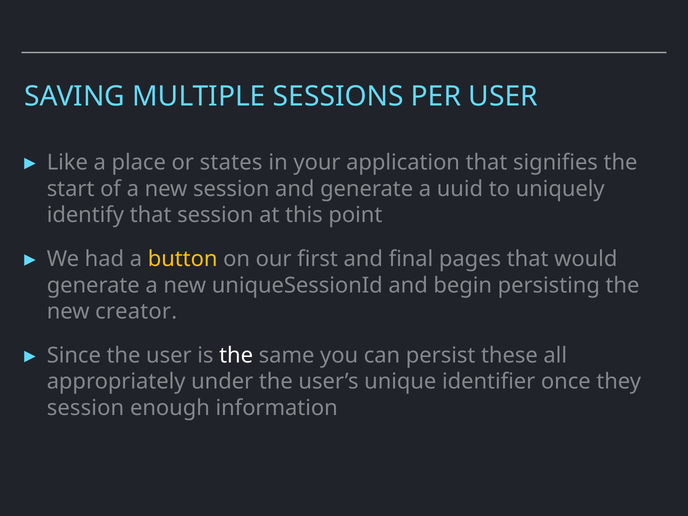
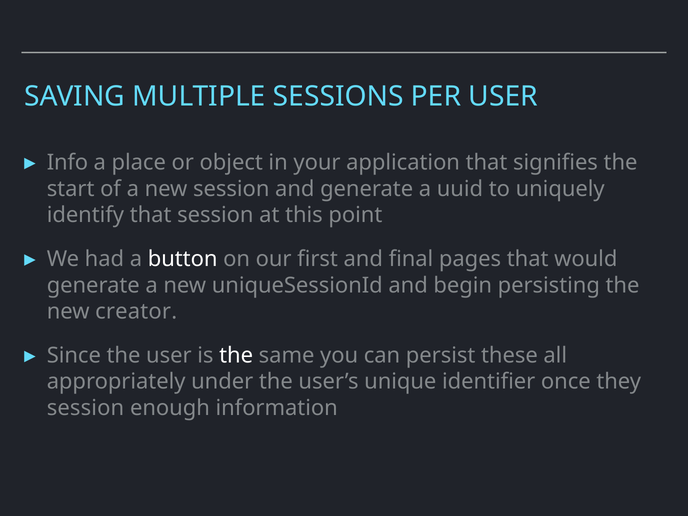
Like: Like -> Info
states: states -> object
button colour: yellow -> white
